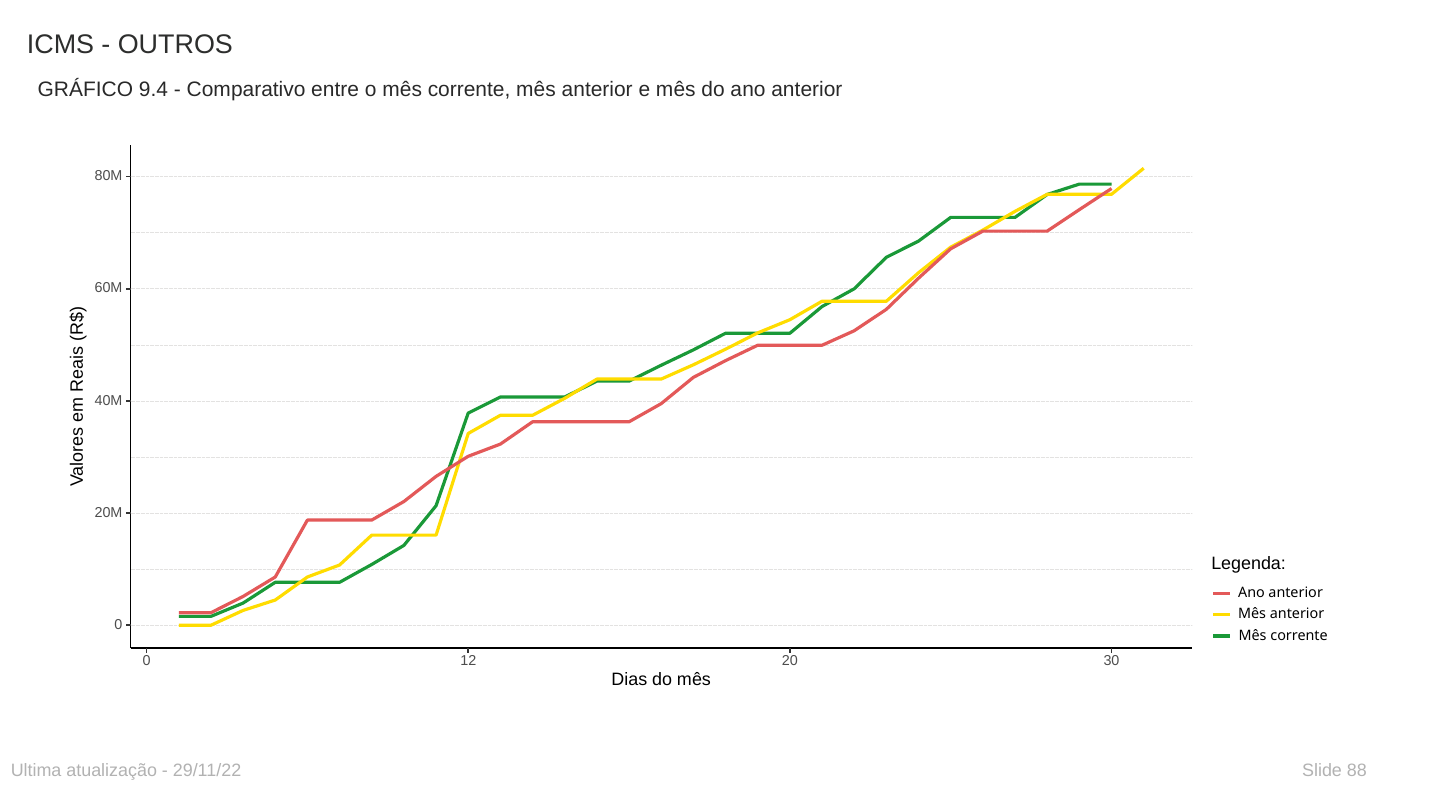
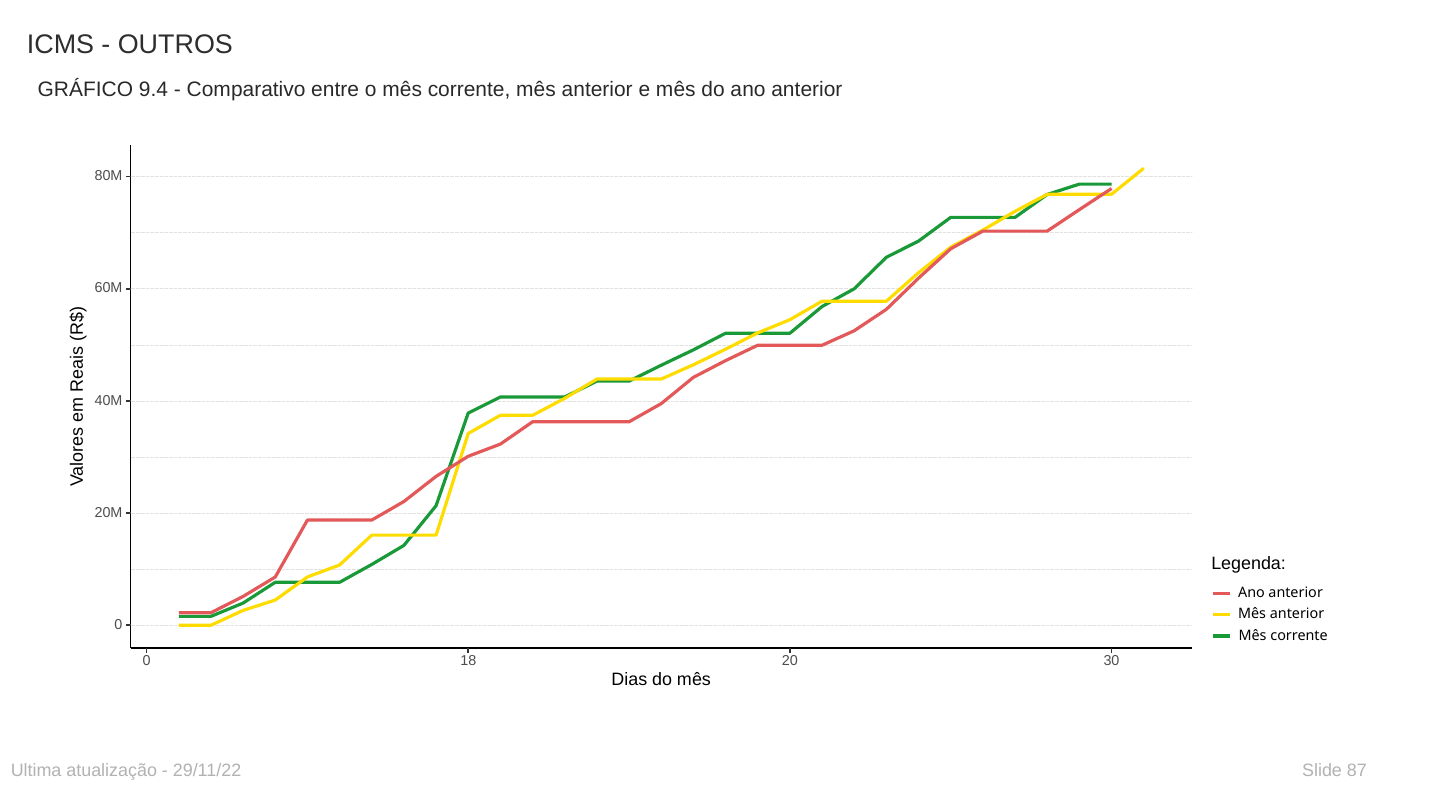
12: 12 -> 18
88: 88 -> 87
